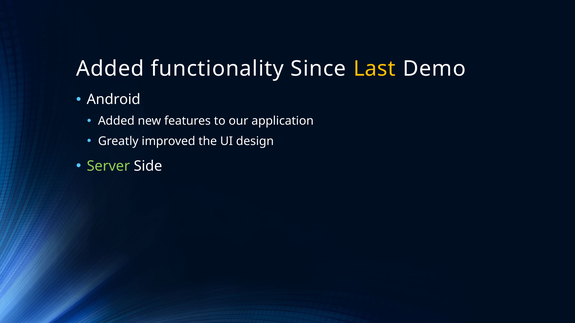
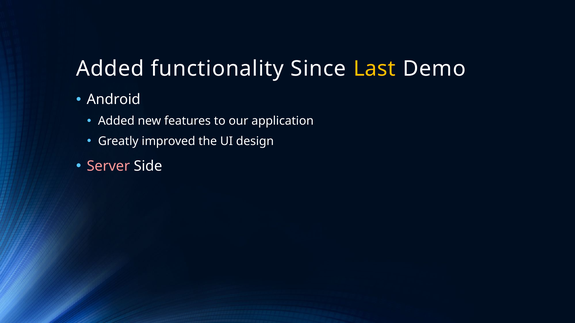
Server colour: light green -> pink
